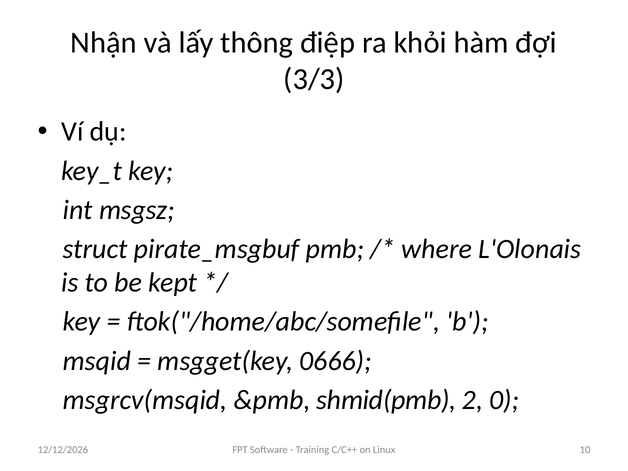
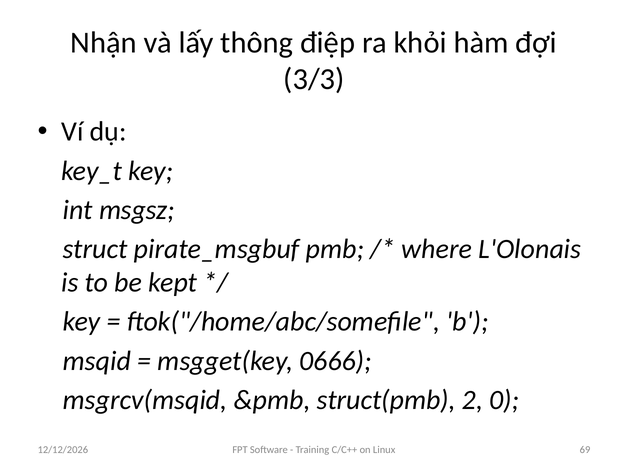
shmid(pmb: shmid(pmb -> struct(pmb
10: 10 -> 69
